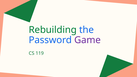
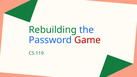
Game colour: purple -> red
